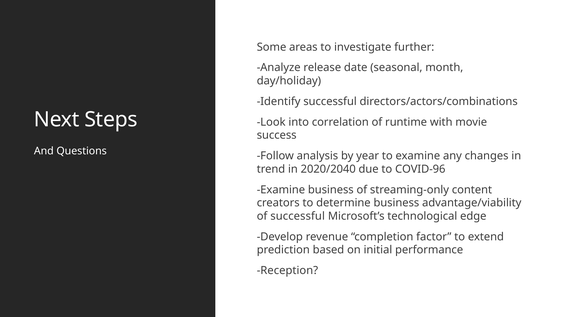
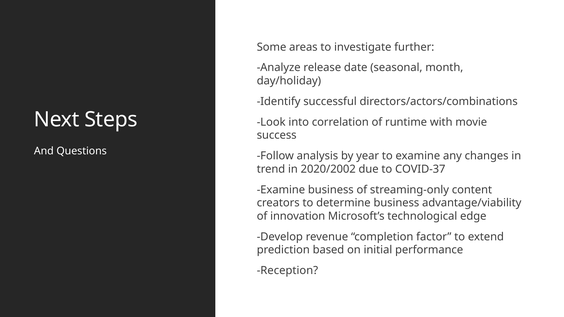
2020/2040: 2020/2040 -> 2020/2002
COVID-96: COVID-96 -> COVID-37
of successful: successful -> innovation
